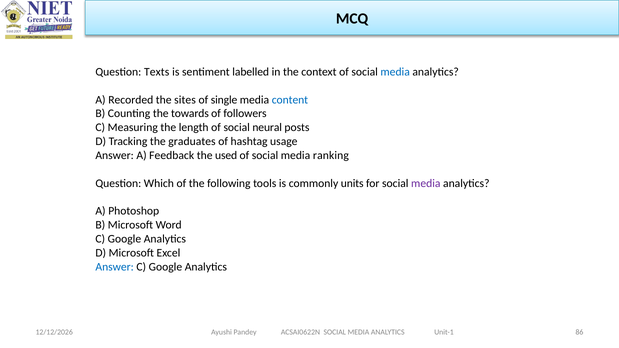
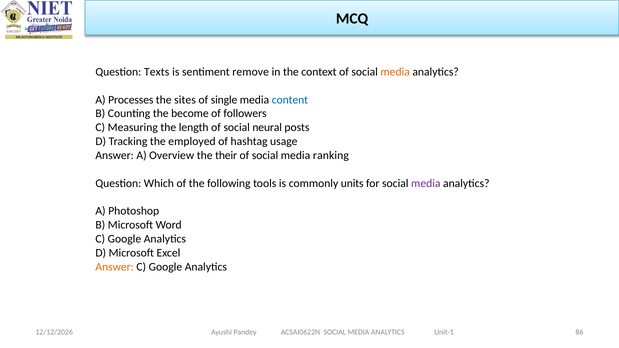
labelled: labelled -> remove
media at (395, 72) colour: blue -> orange
Recorded: Recorded -> Processes
towards: towards -> become
graduates: graduates -> employed
Feedback: Feedback -> Overview
used: used -> their
Answer at (115, 267) colour: blue -> orange
